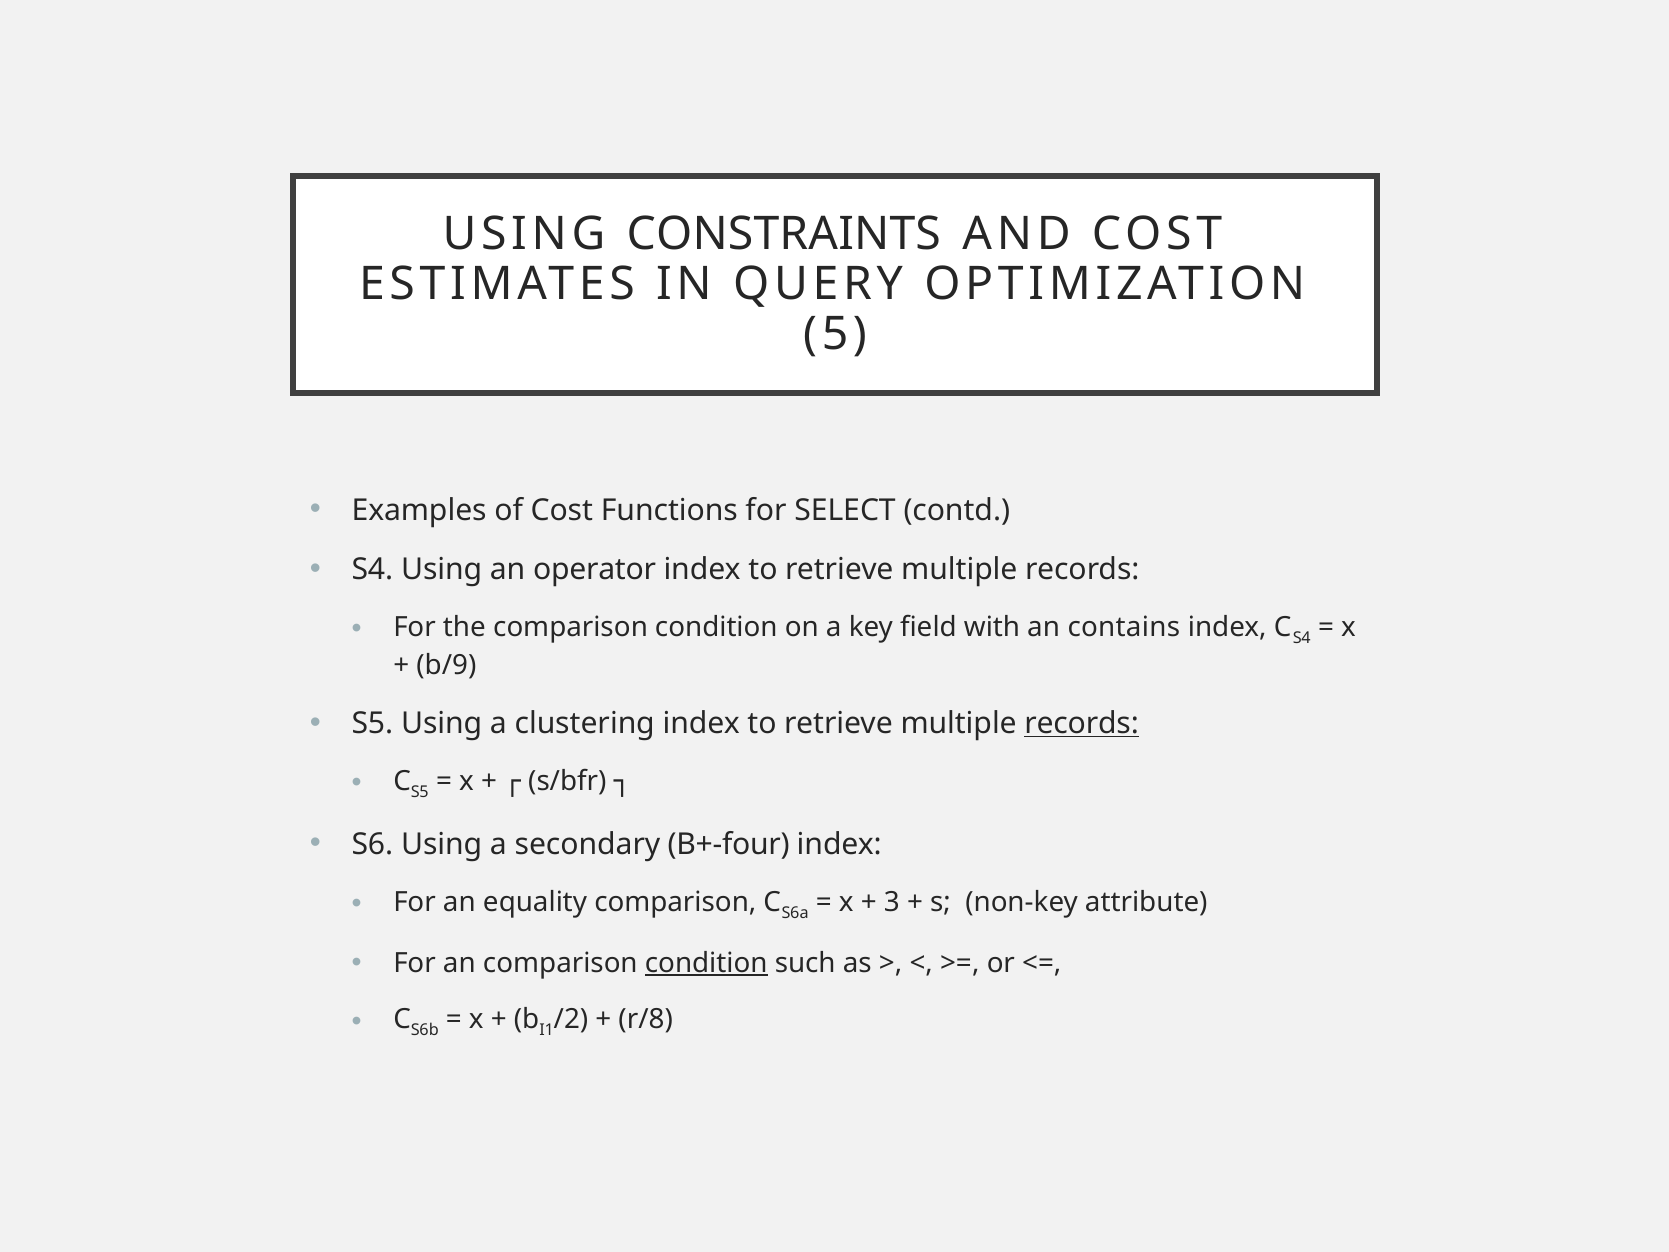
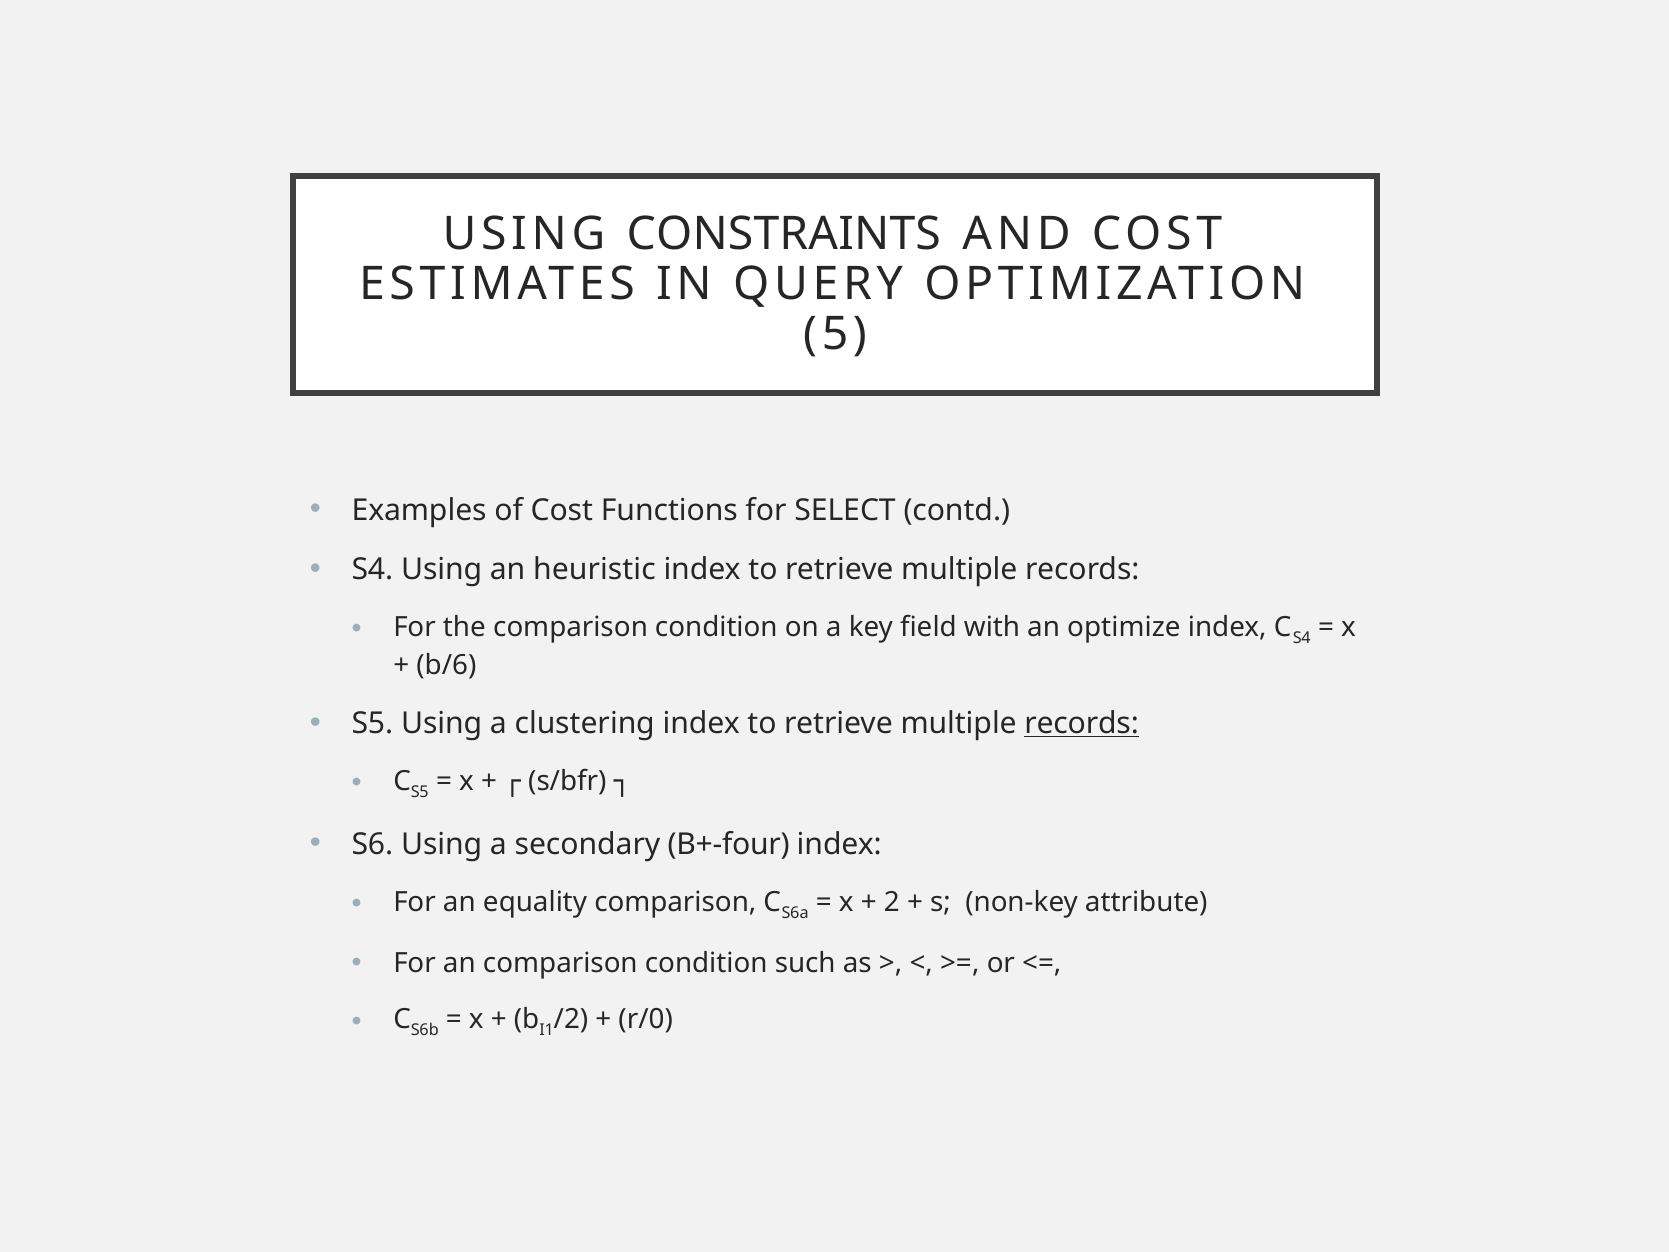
operator: operator -> heuristic
contains: contains -> optimize
b/9: b/9 -> b/6
3: 3 -> 2
condition at (706, 963) underline: present -> none
r/8: r/8 -> r/0
